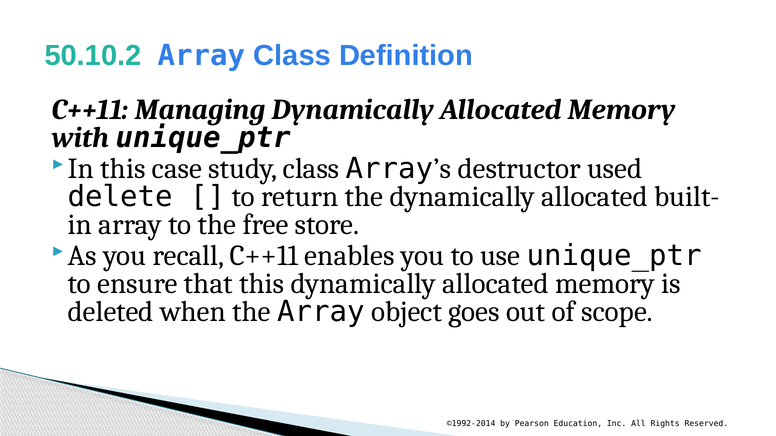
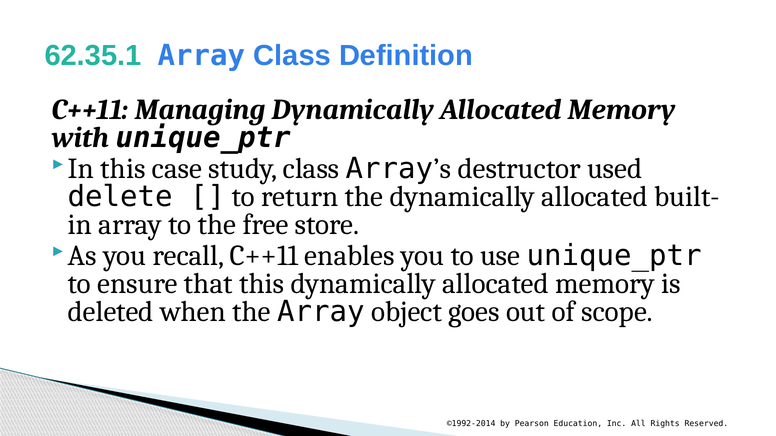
50.10.2: 50.10.2 -> 62.35.1
